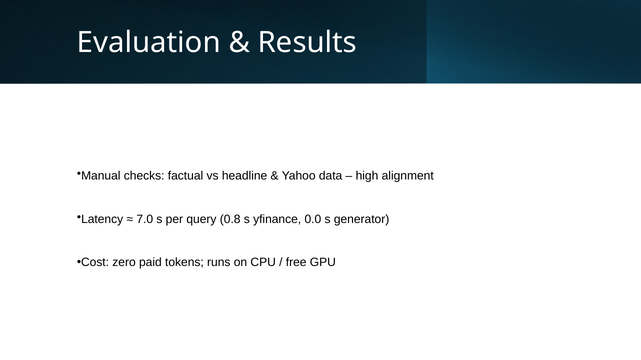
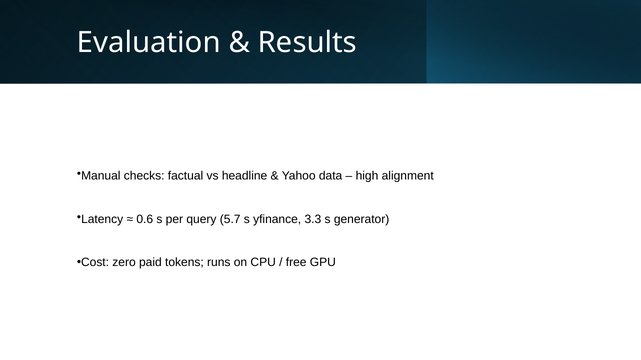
7.0: 7.0 -> 0.6
0.8: 0.8 -> 5.7
0.0: 0.0 -> 3.3
